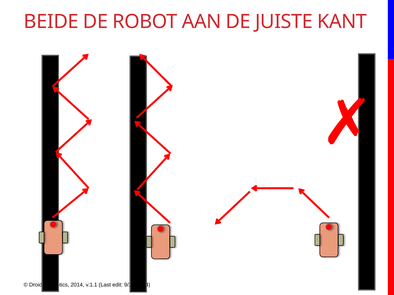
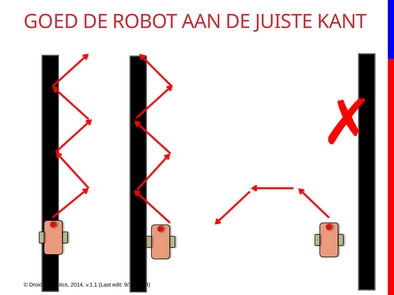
BEIDE: BEIDE -> GOED
